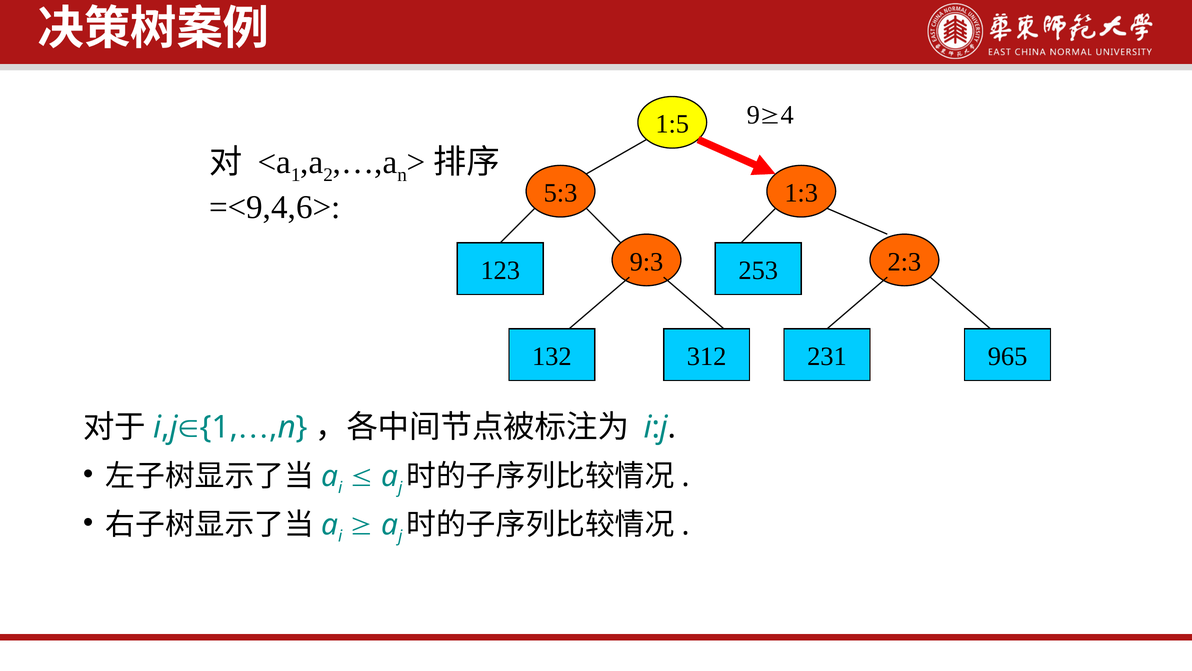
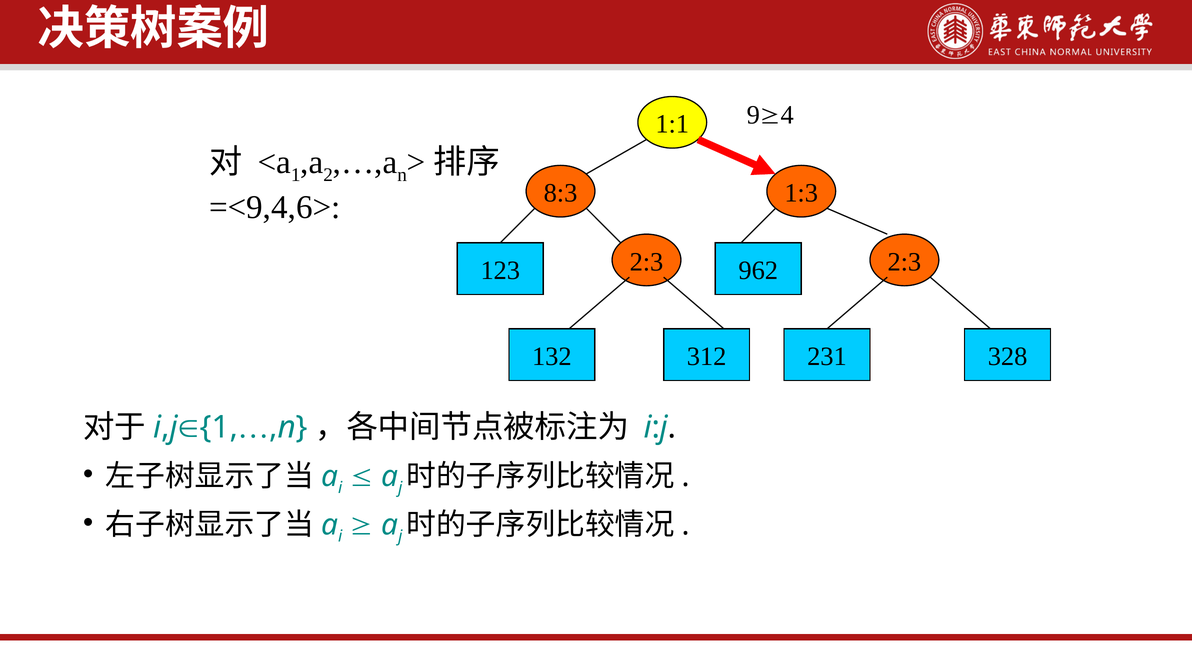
1:5: 1:5 -> 1:1
5:3: 5:3 -> 8:3
9:3 at (646, 262): 9:3 -> 2:3
253: 253 -> 962
965: 965 -> 328
